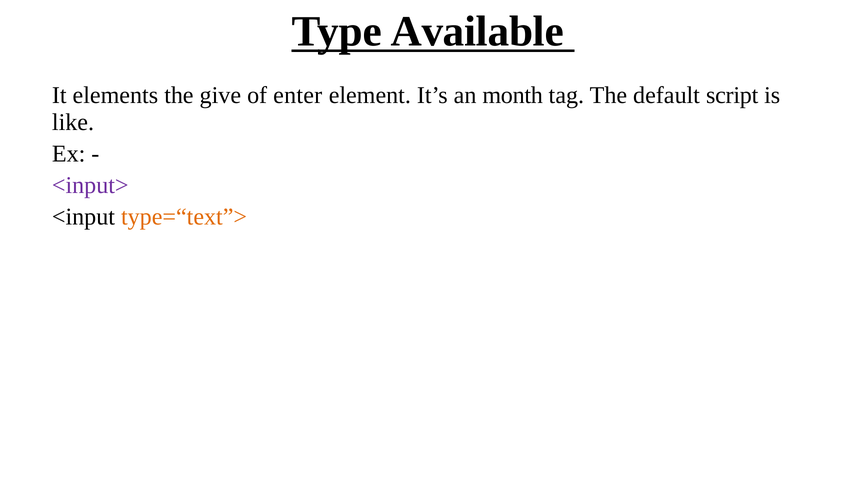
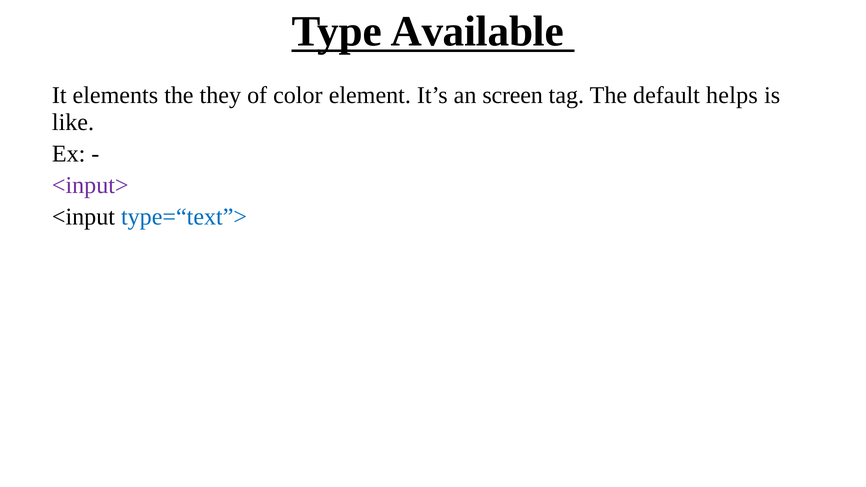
give: give -> they
enter: enter -> color
month: month -> screen
script: script -> helps
type=“text”> colour: orange -> blue
